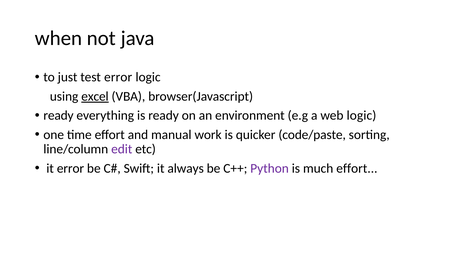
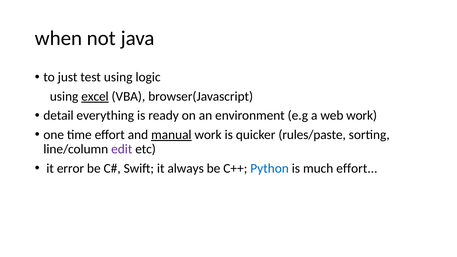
test error: error -> using
ready at (59, 116): ready -> detail
web logic: logic -> work
manual underline: none -> present
code/paste: code/paste -> rules/paste
Python colour: purple -> blue
